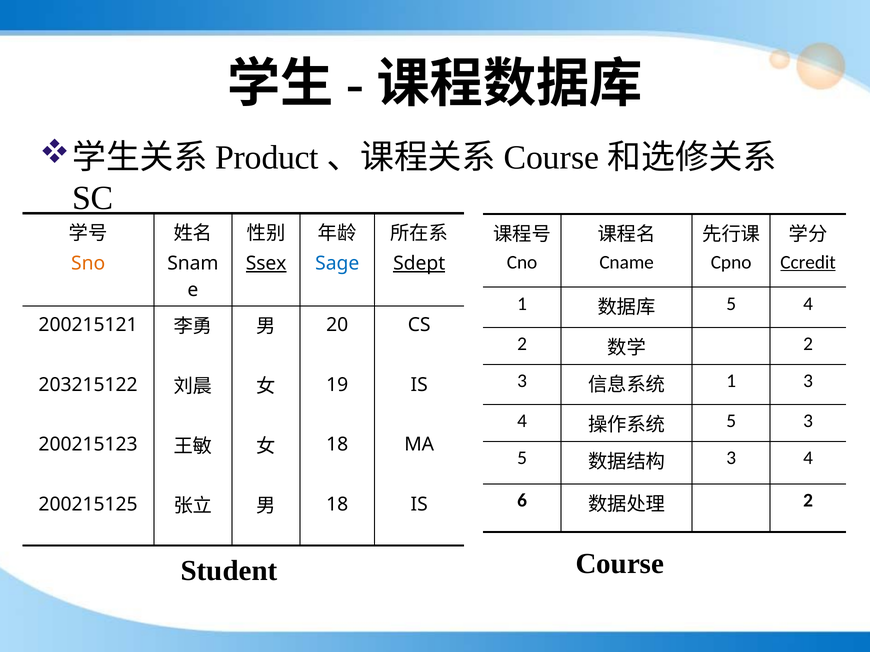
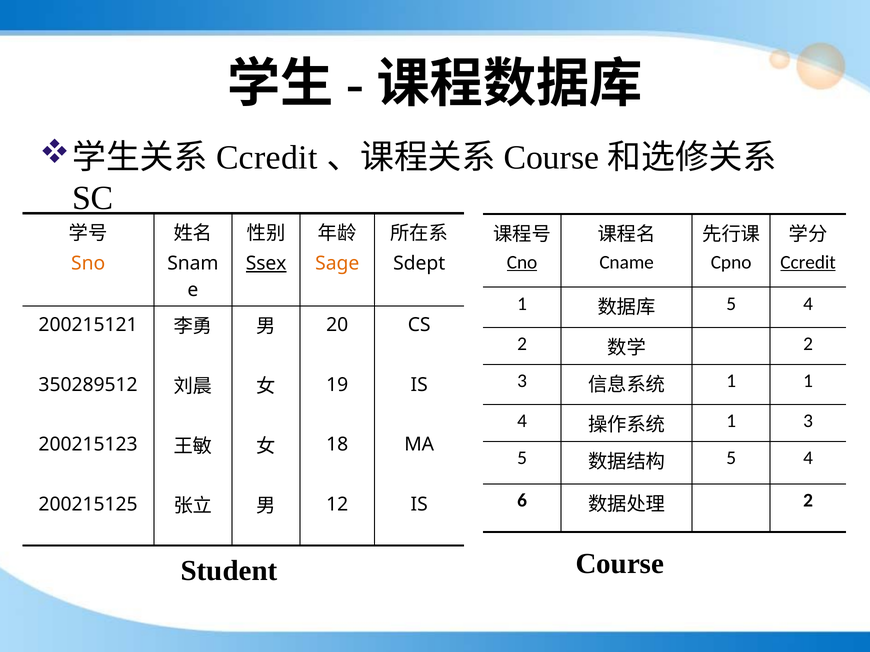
Product at (267, 158): Product -> Ccredit
Cno underline: none -> present
Sage colour: blue -> orange
Sdept underline: present -> none
1 3: 3 -> 1
203215122: 203215122 -> 350289512
5 at (731, 421): 5 -> 1
3 at (731, 458): 3 -> 5
18 at (337, 505): 18 -> 12
